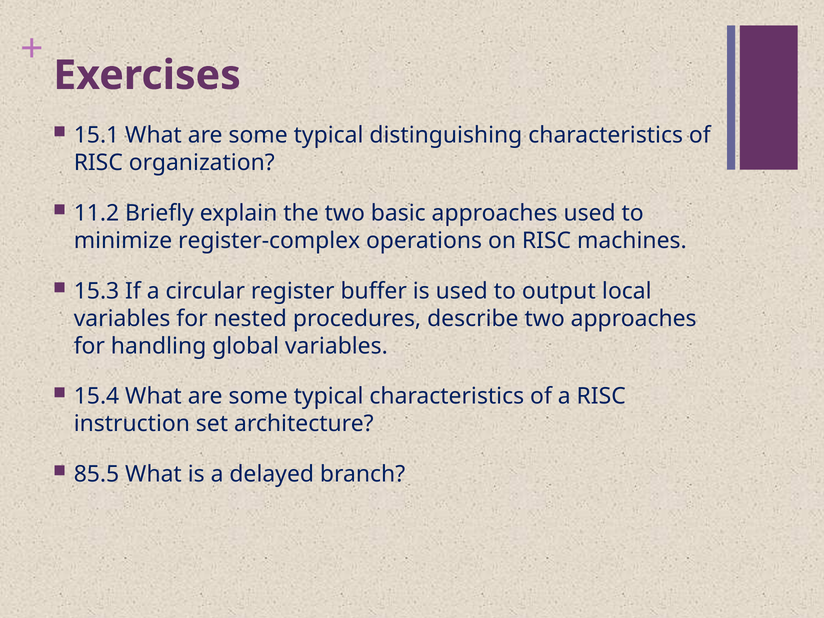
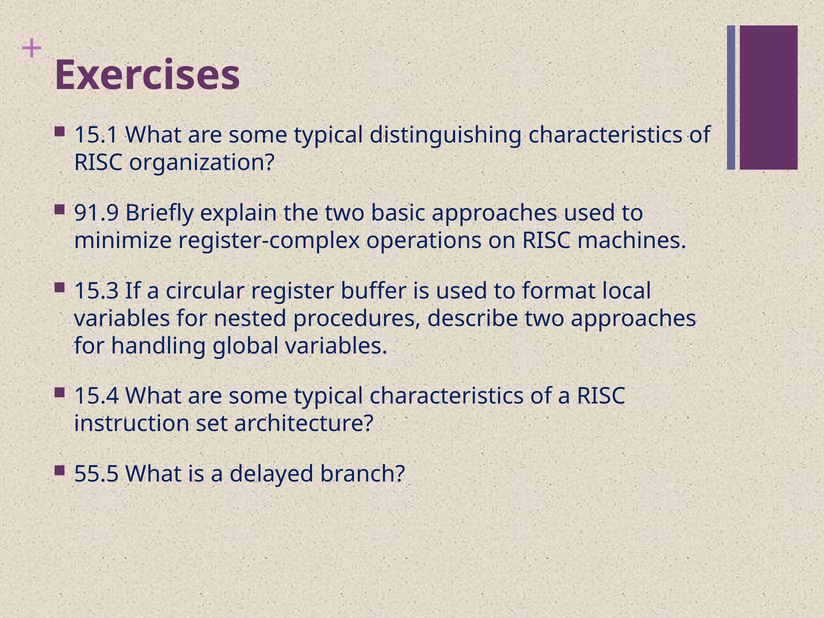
11.2: 11.2 -> 91.9
output: output -> format
85.5: 85.5 -> 55.5
